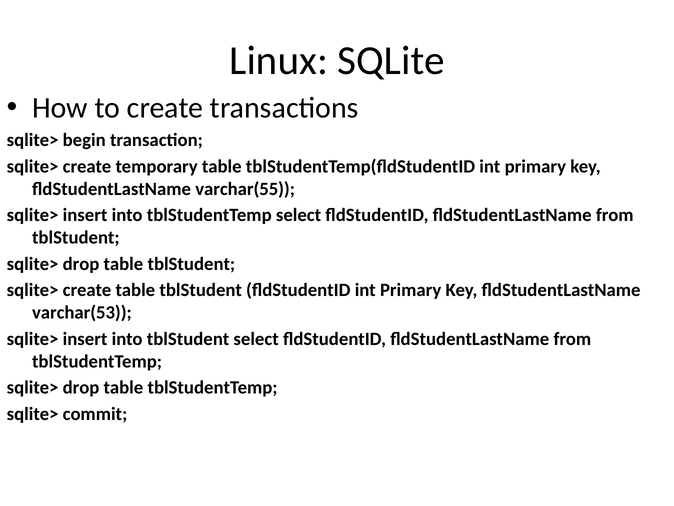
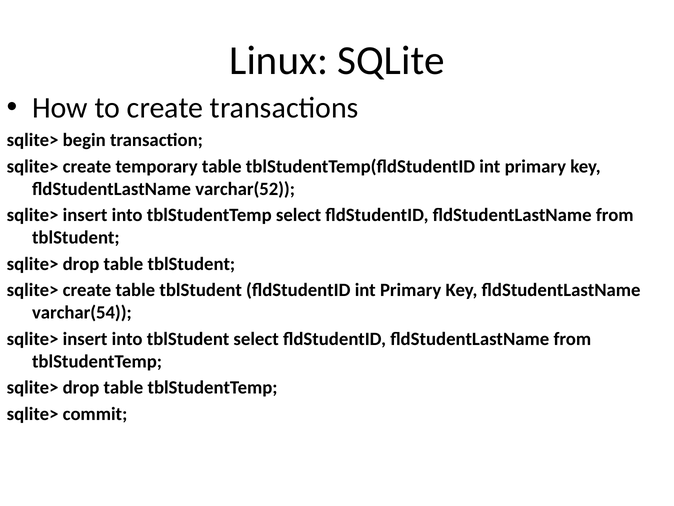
varchar(55: varchar(55 -> varchar(52
varchar(53: varchar(53 -> varchar(54
